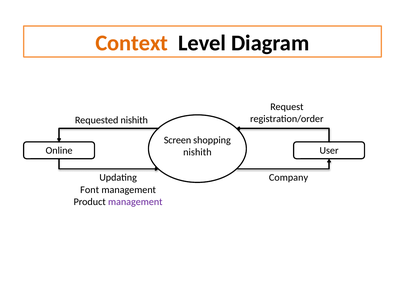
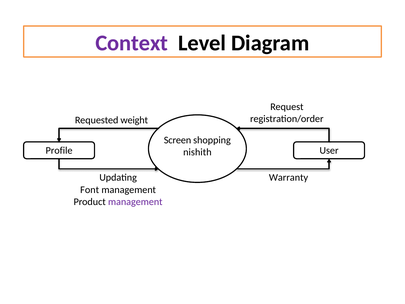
Context colour: orange -> purple
Requested nishith: nishith -> weight
Online: Online -> Profile
Company: Company -> Warranty
